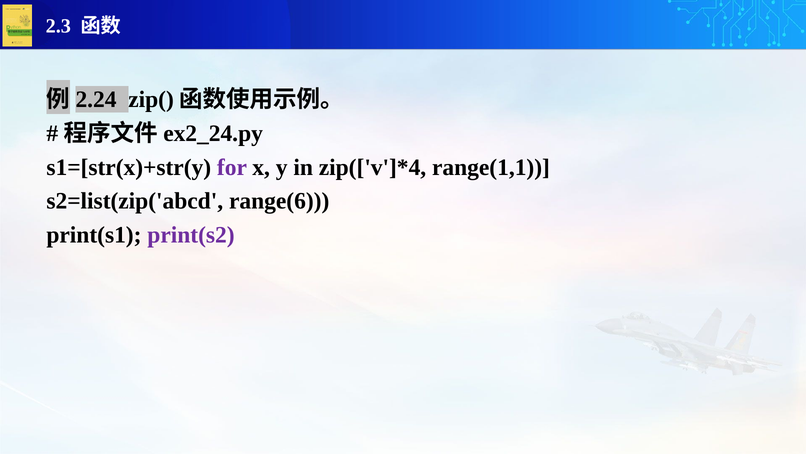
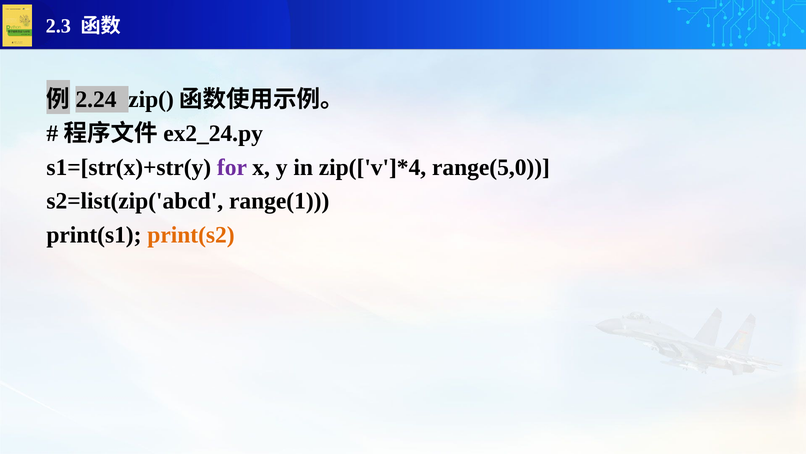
range(1,1: range(1,1 -> range(5,0
range(6: range(6 -> range(1
print(s2 colour: purple -> orange
